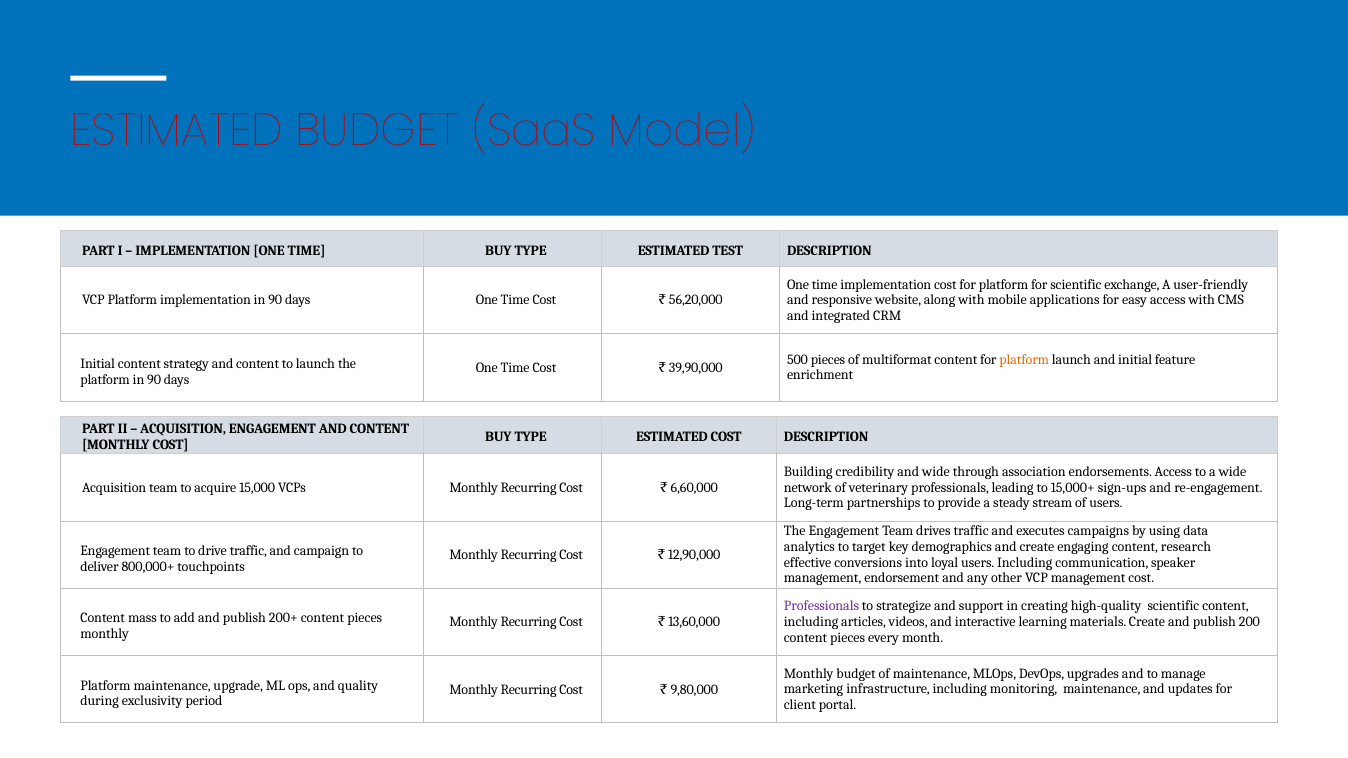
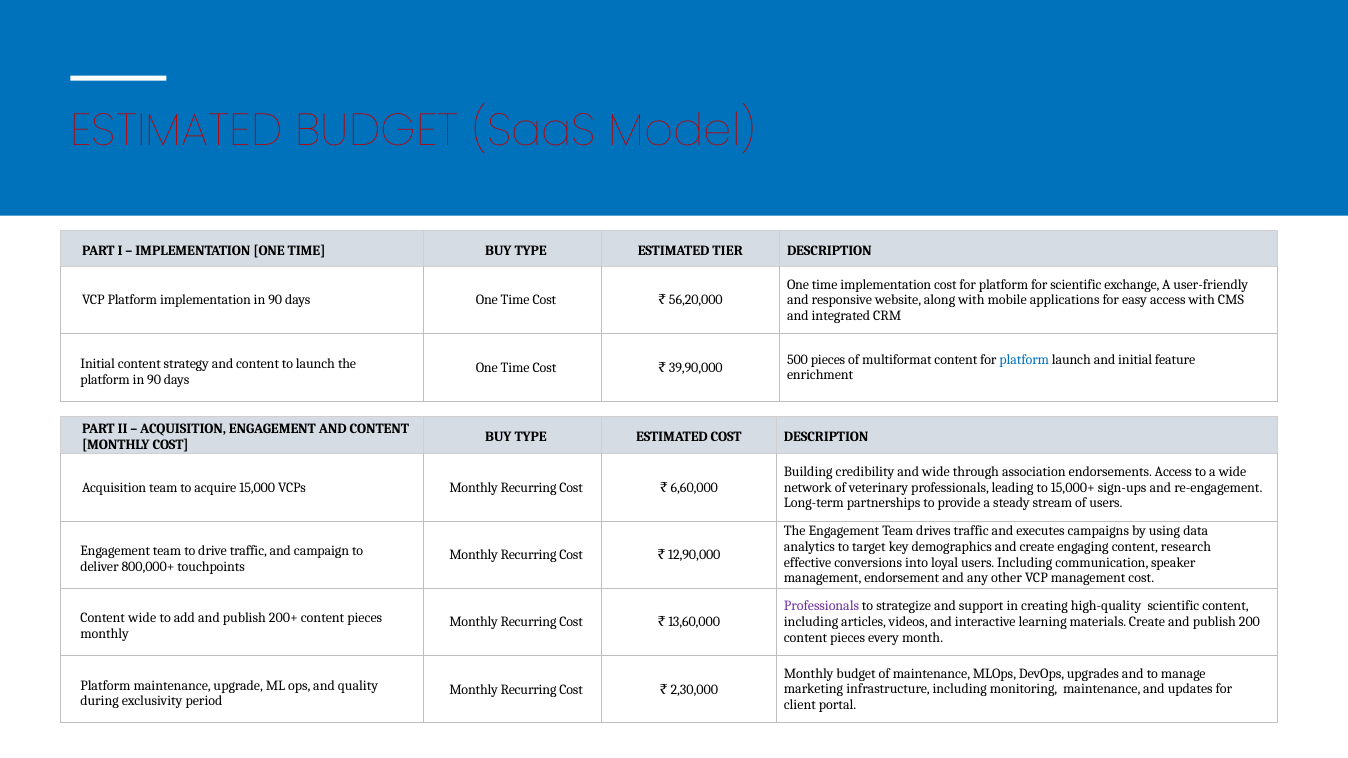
TEST: TEST -> TIER
platform at (1024, 360) colour: orange -> blue
Content mass: mass -> wide
9,80,000: 9,80,000 -> 2,30,000
